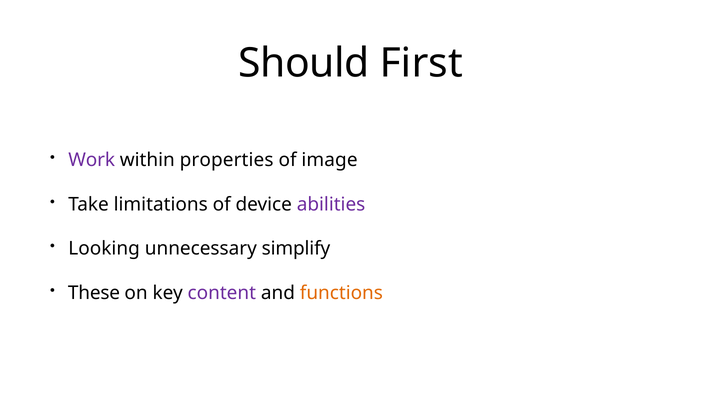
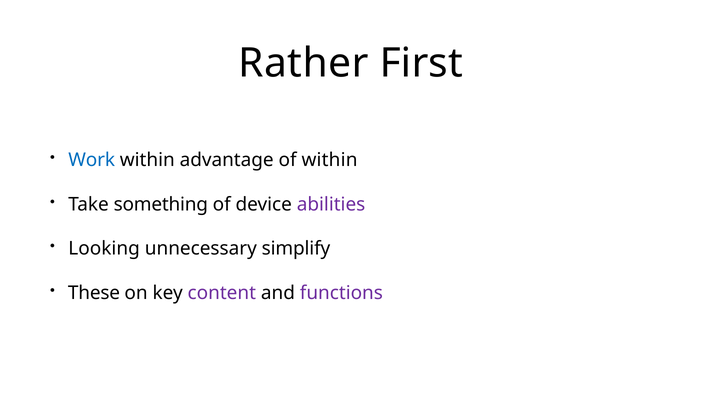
Should: Should -> Rather
Work colour: purple -> blue
properties: properties -> advantage
of image: image -> within
limitations: limitations -> something
functions colour: orange -> purple
